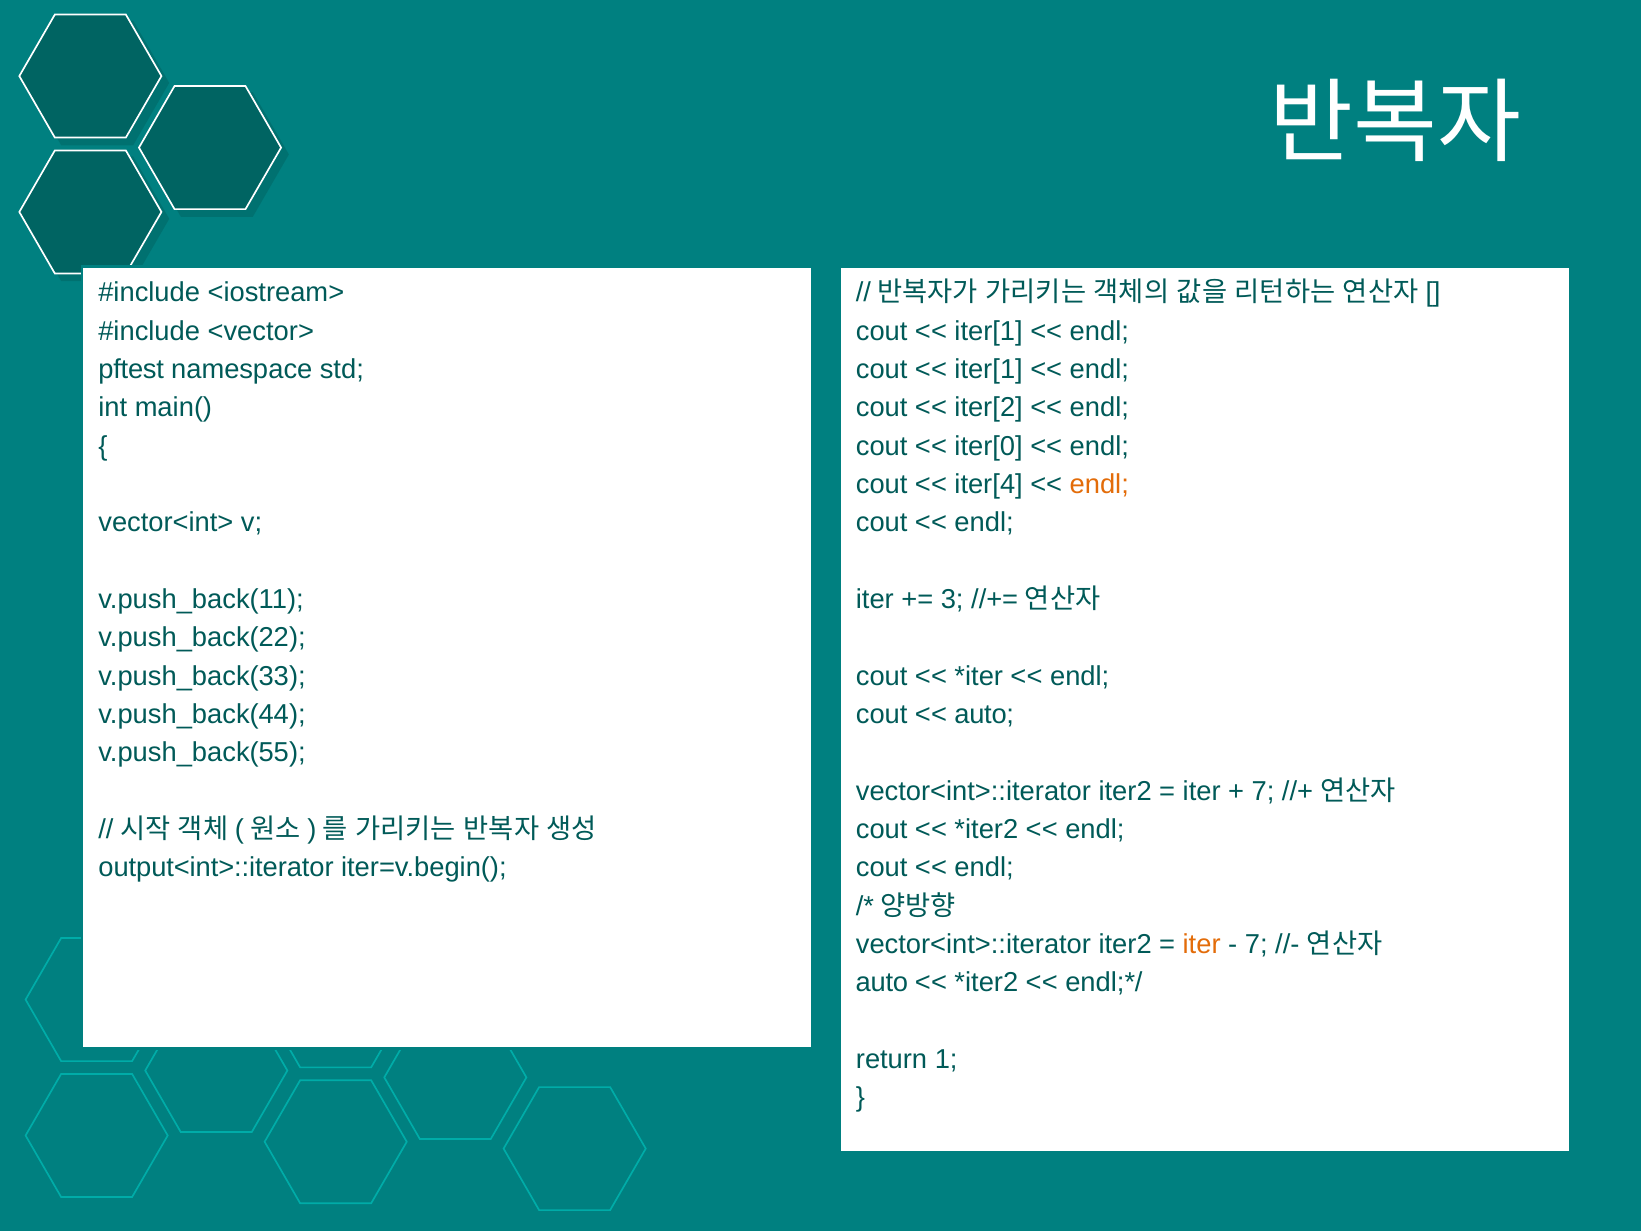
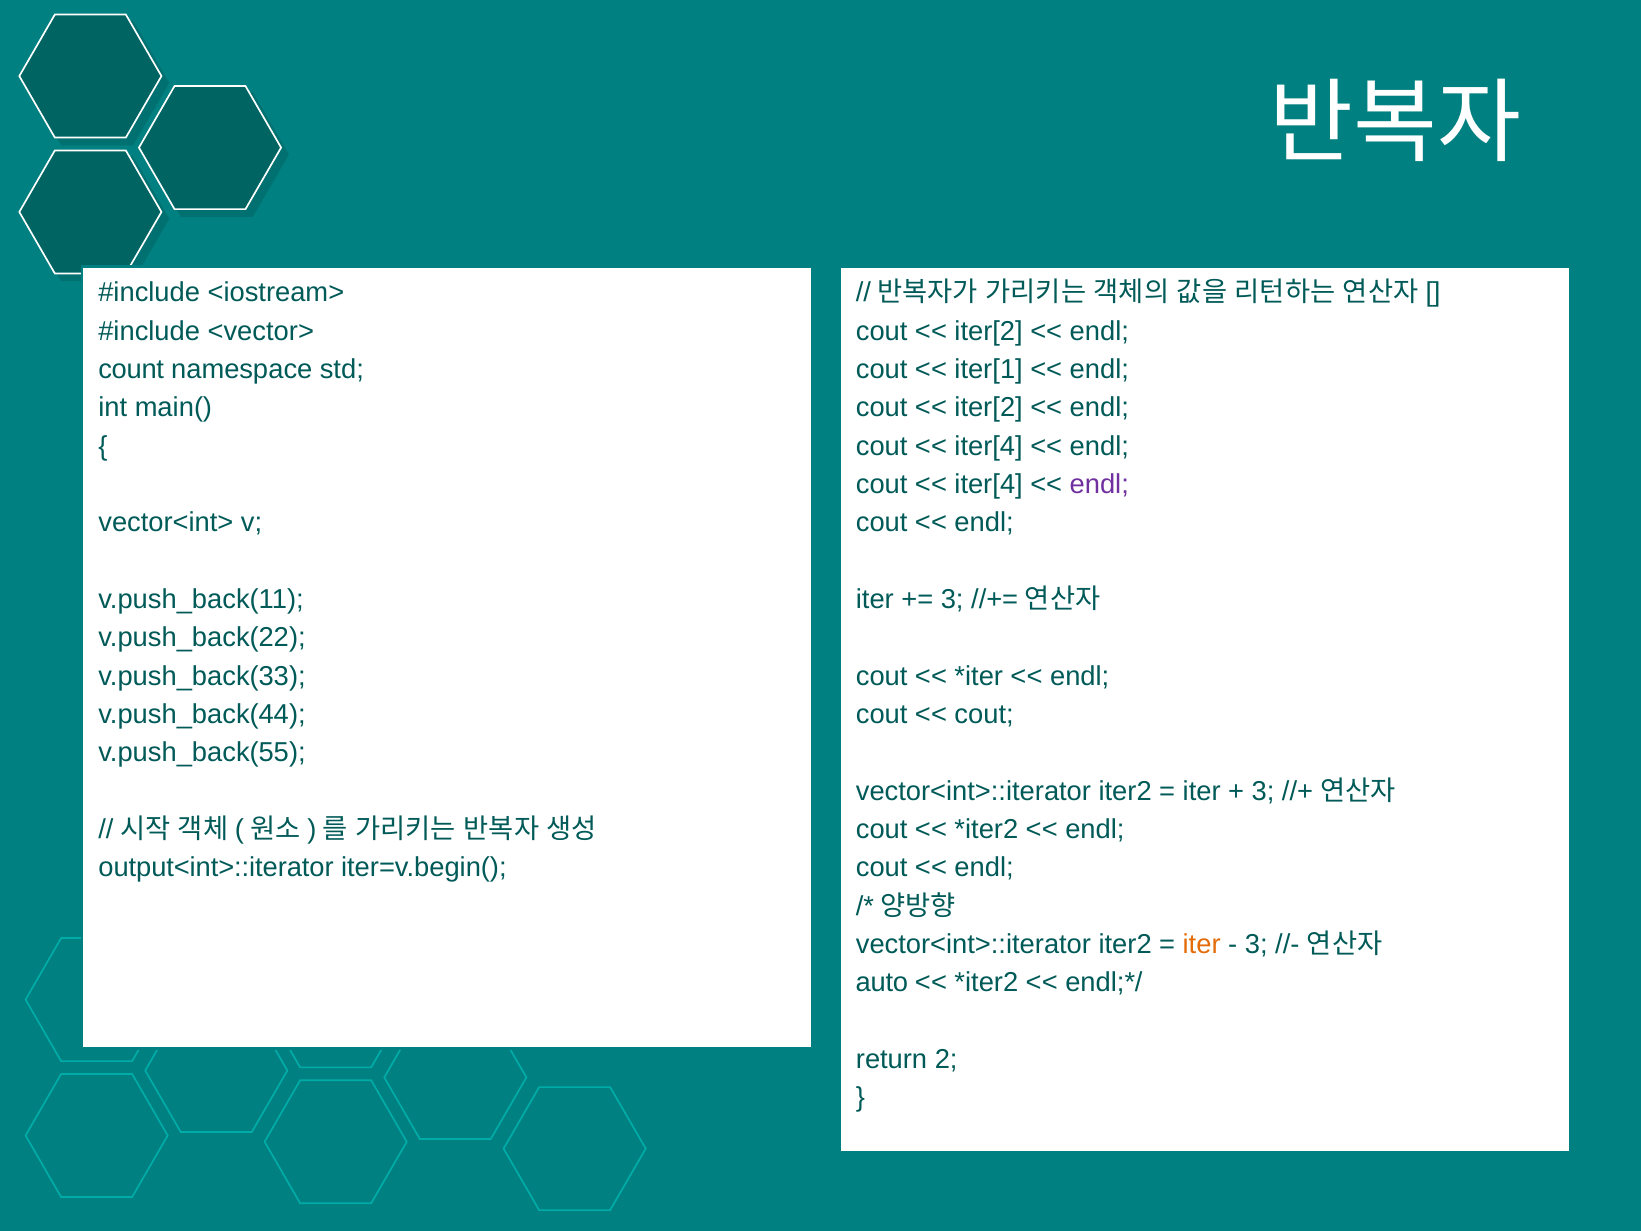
iter[1 at (989, 331): iter[1 -> iter[2
pftest: pftest -> count
iter[0 at (989, 446): iter[0 -> iter[4
endl at (1099, 484) colour: orange -> purple
auto at (984, 714): auto -> cout
7 at (1263, 791): 7 -> 3
7 at (1256, 944): 7 -> 3
1: 1 -> 2
